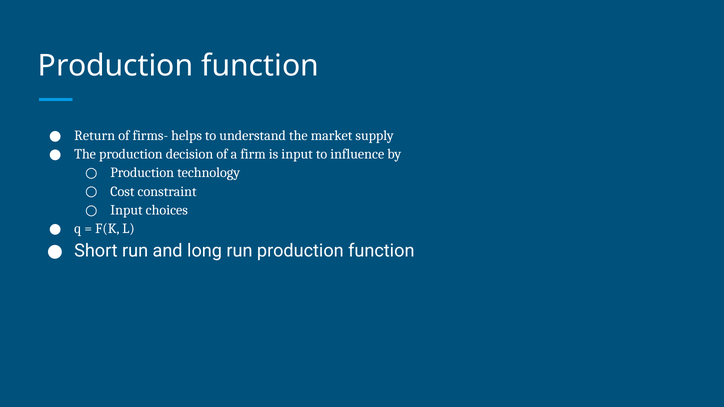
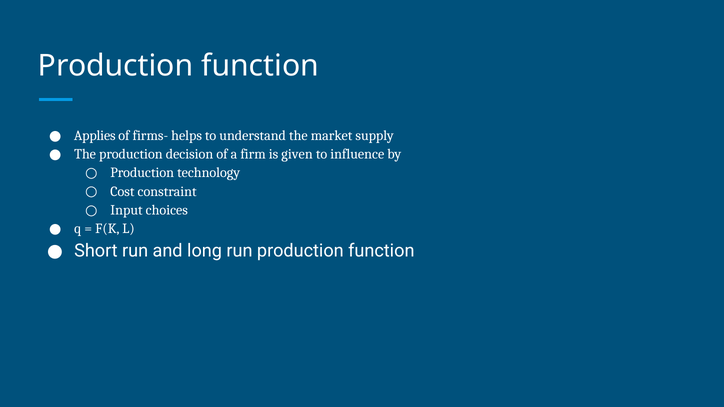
Return: Return -> Applies
is input: input -> given
